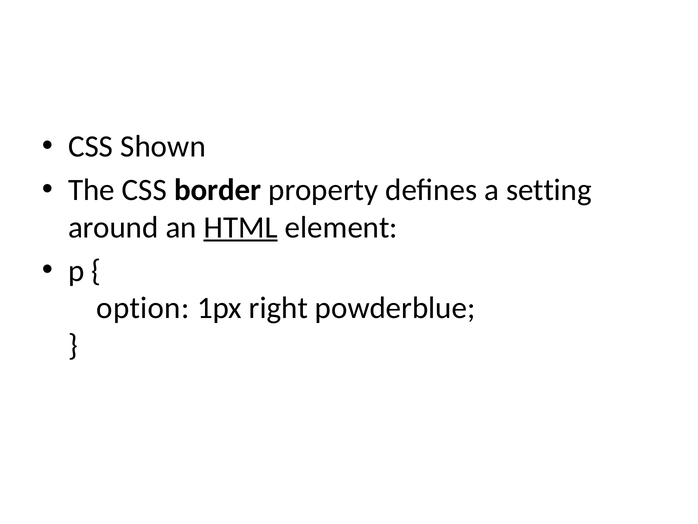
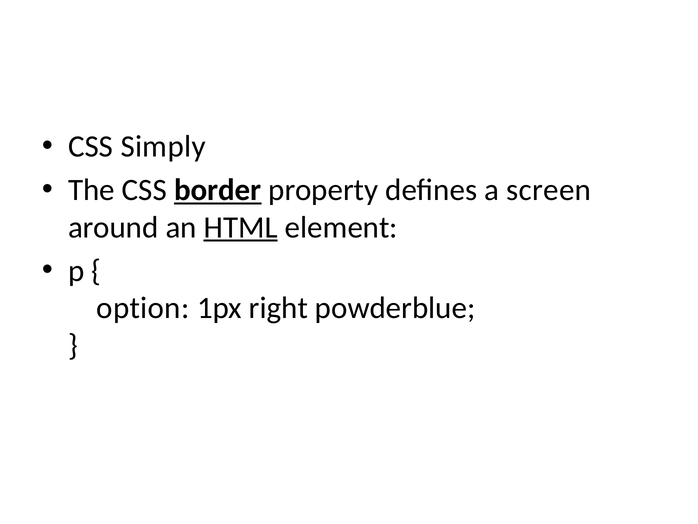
Shown: Shown -> Simply
border underline: none -> present
setting: setting -> screen
